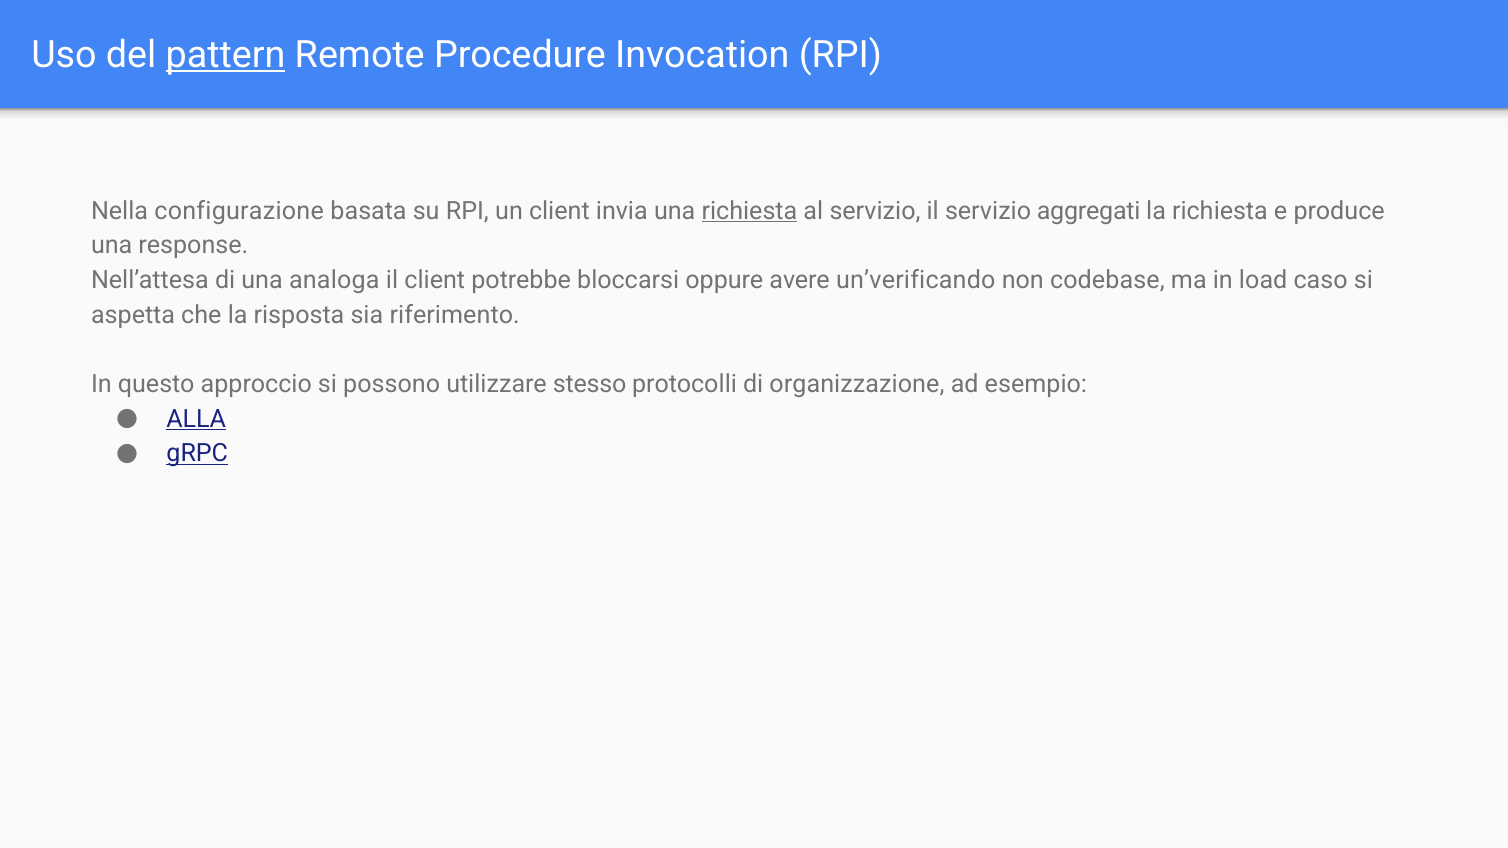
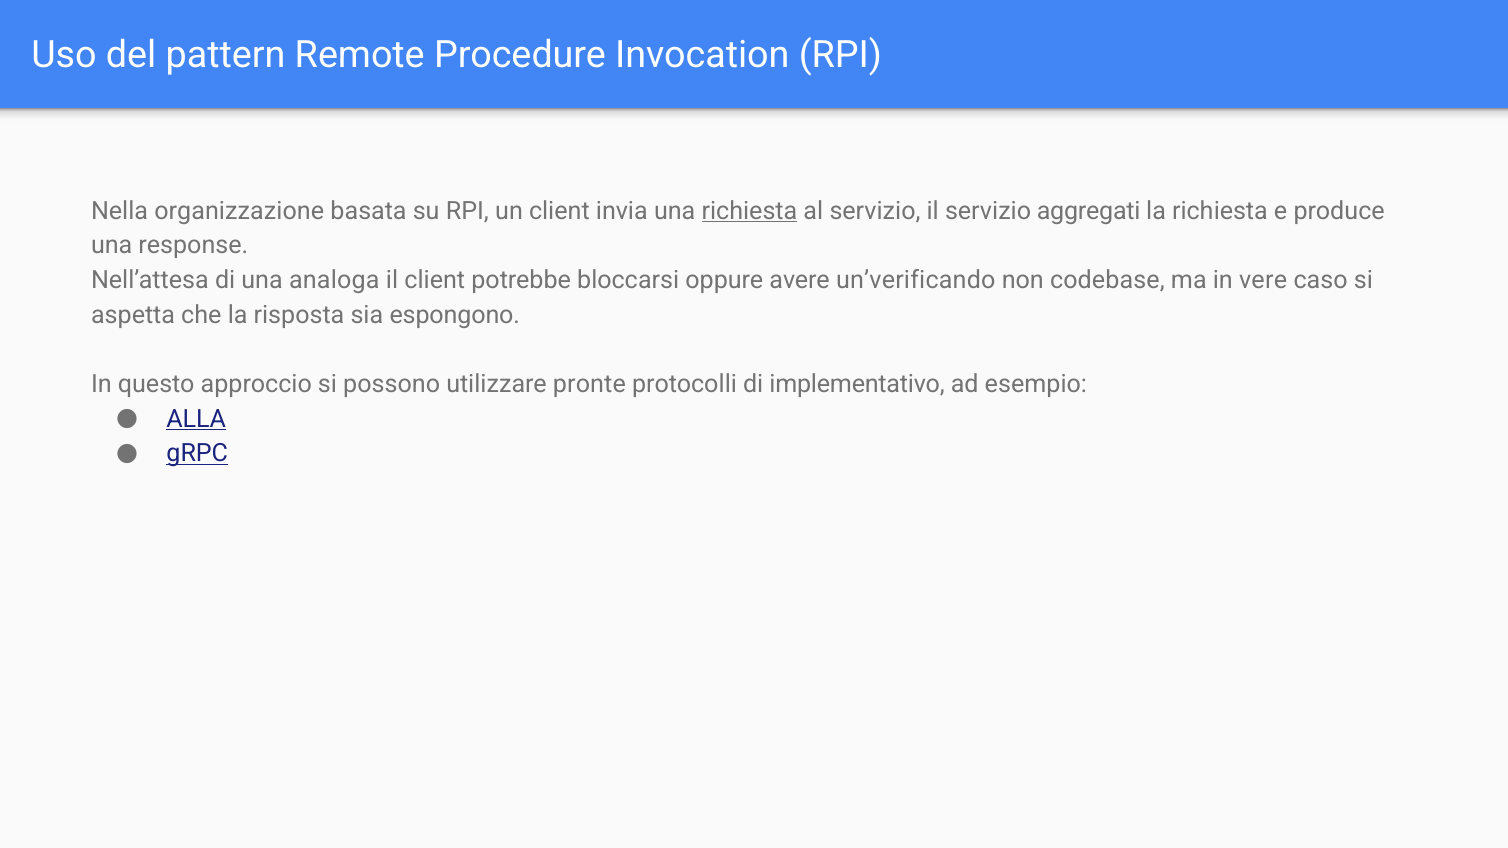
pattern underline: present -> none
configurazione: configurazione -> organizzazione
load: load -> vere
riferimento: riferimento -> espongono
stesso: stesso -> pronte
organizzazione: organizzazione -> implementativo
